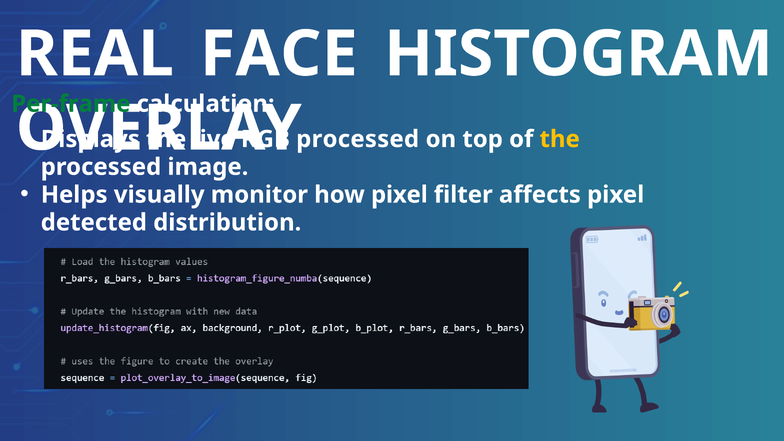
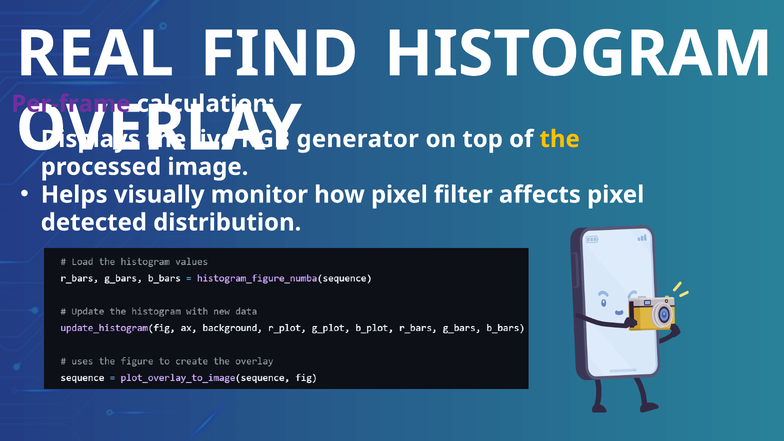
FACE: FACE -> FIND
Per-frame colour: green -> purple
processed at (358, 139): processed -> generator
